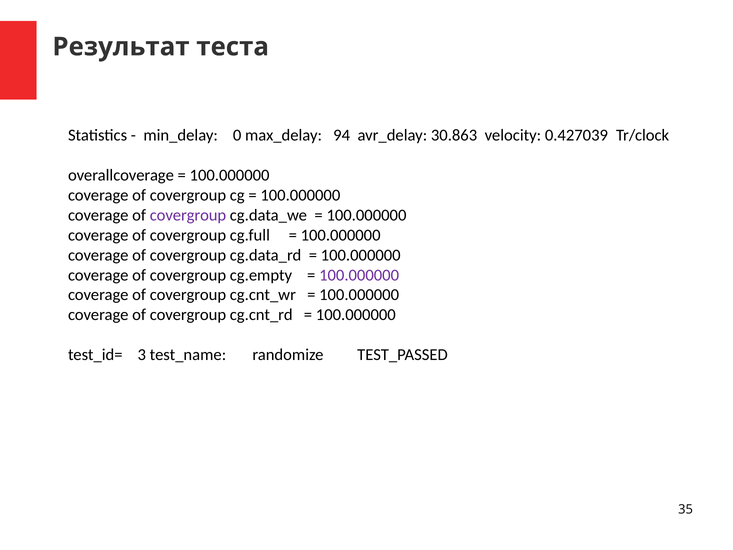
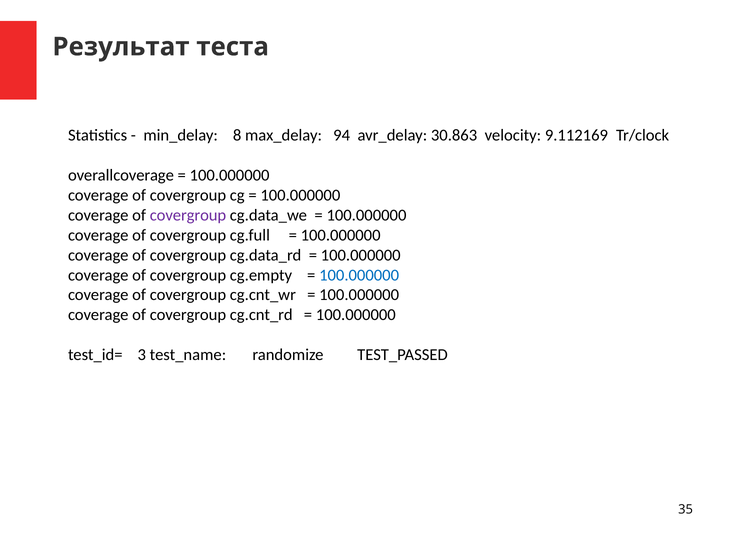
0: 0 -> 8
0.427039: 0.427039 -> 9.112169
100.000000 at (359, 275) colour: purple -> blue
